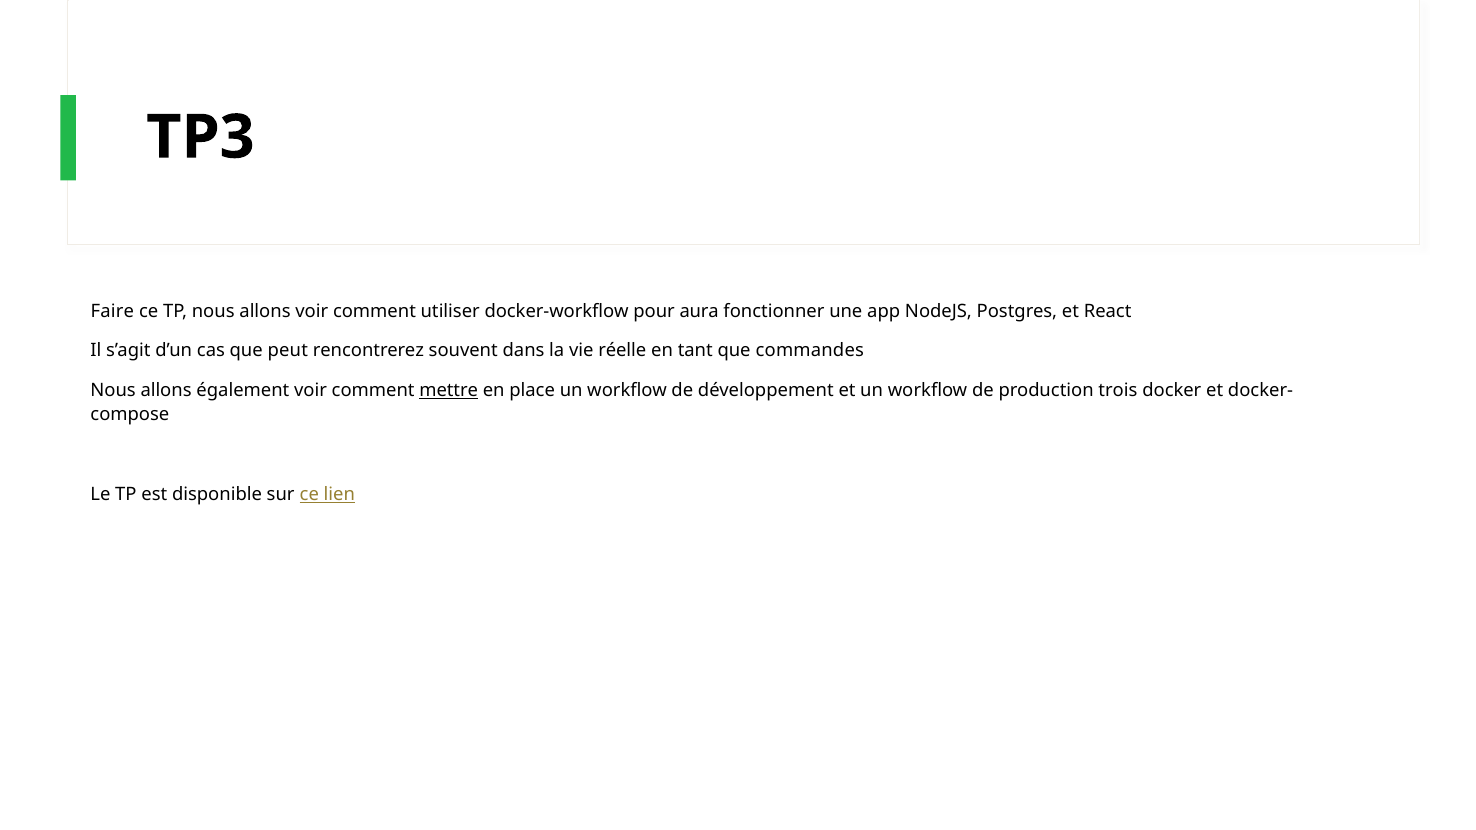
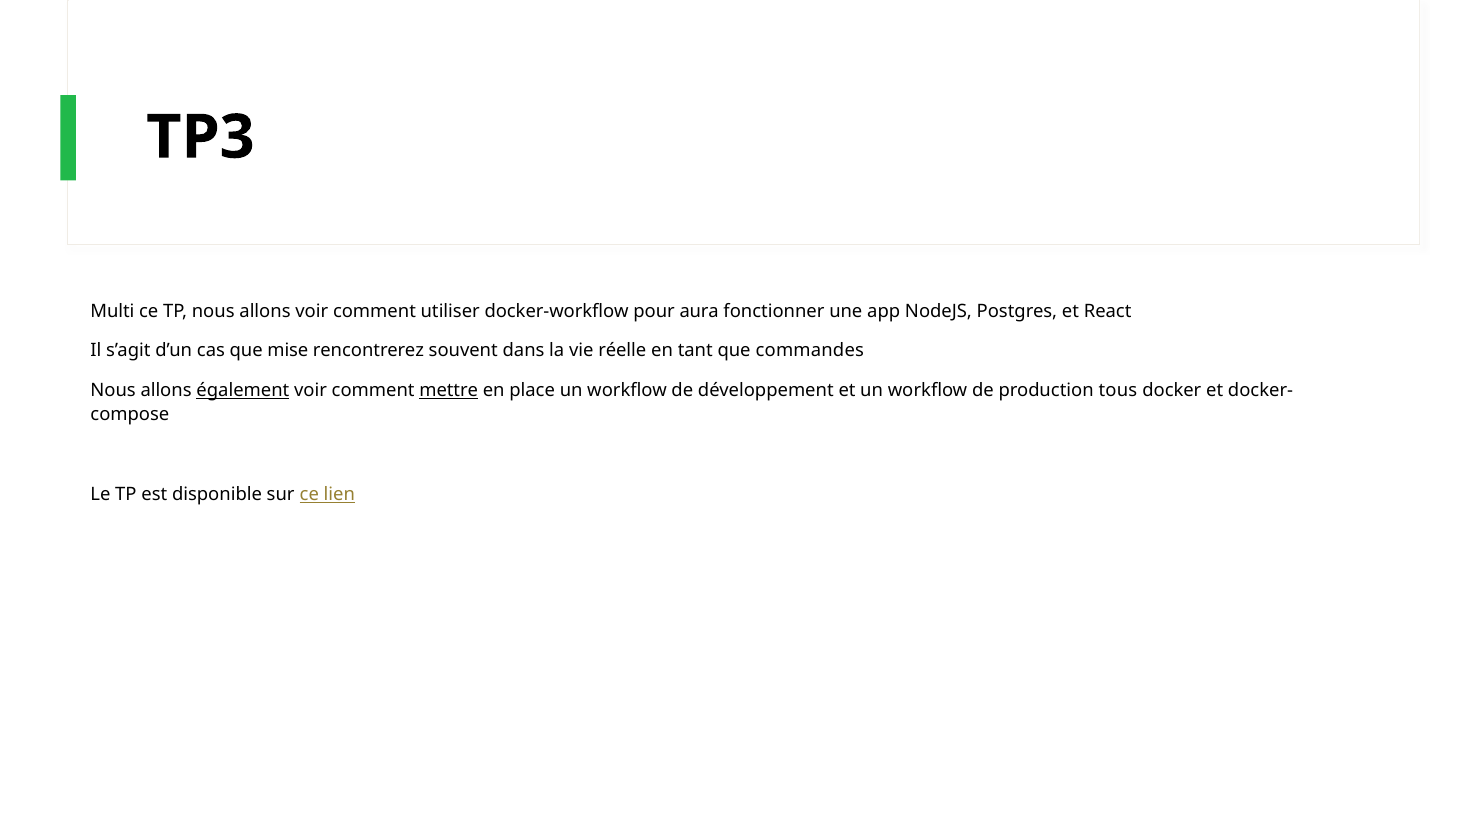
Faire: Faire -> Multi
peut: peut -> mise
également underline: none -> present
trois: trois -> tous
